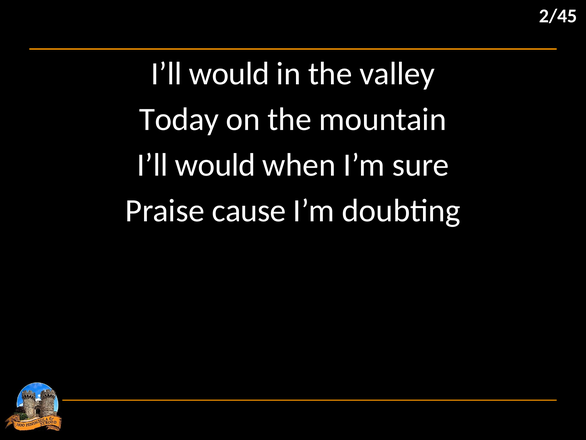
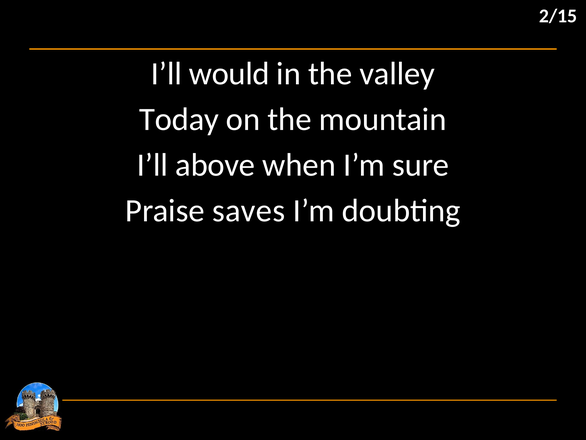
2/45: 2/45 -> 2/15
would at (215, 165): would -> above
cause: cause -> saves
